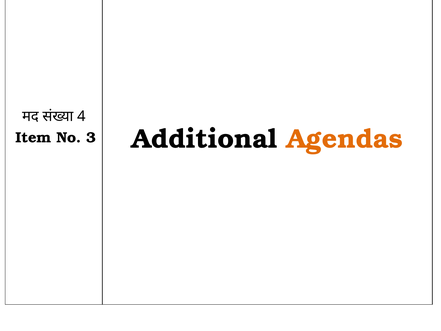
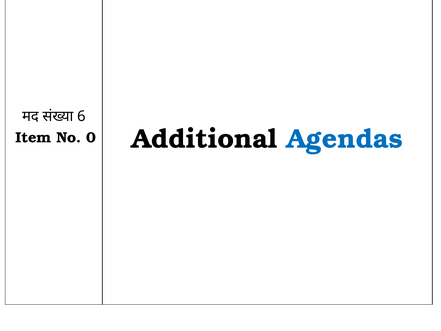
4: 4 -> 6
3: 3 -> 0
Agendas colour: orange -> blue
